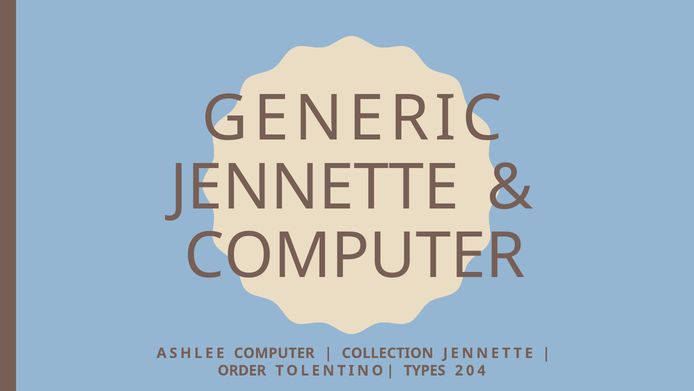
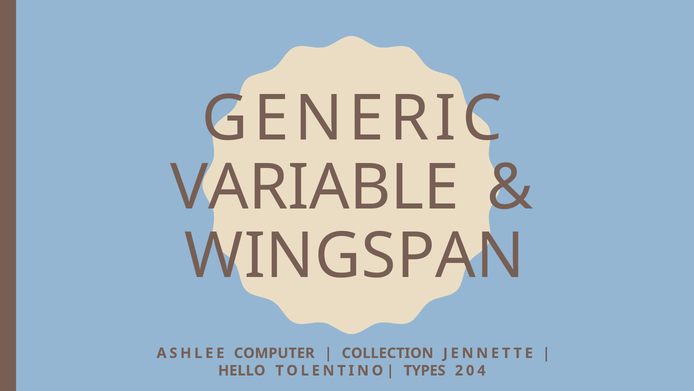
JENNETTE at (315, 187): JENNETTE -> VARIABLE
COMPUTER at (355, 256): COMPUTER -> WINGSPAN
ORDER: ORDER -> HELLO
